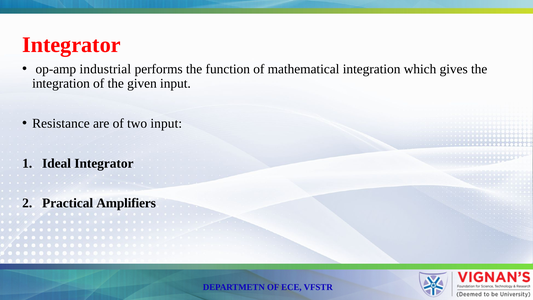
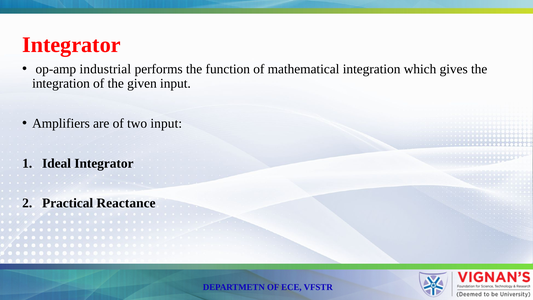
Resistance: Resistance -> Amplifiers
Amplifiers: Amplifiers -> Reactance
